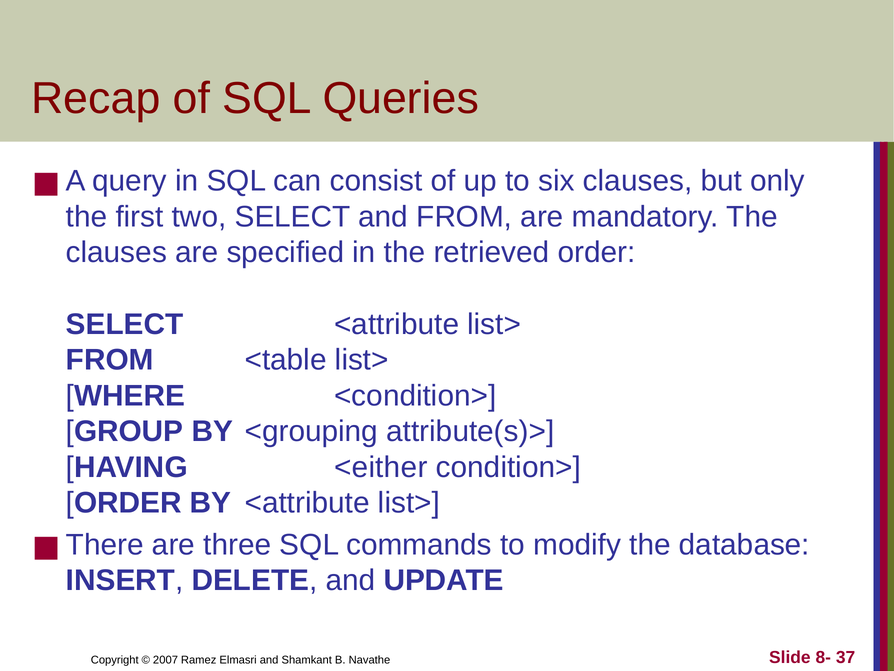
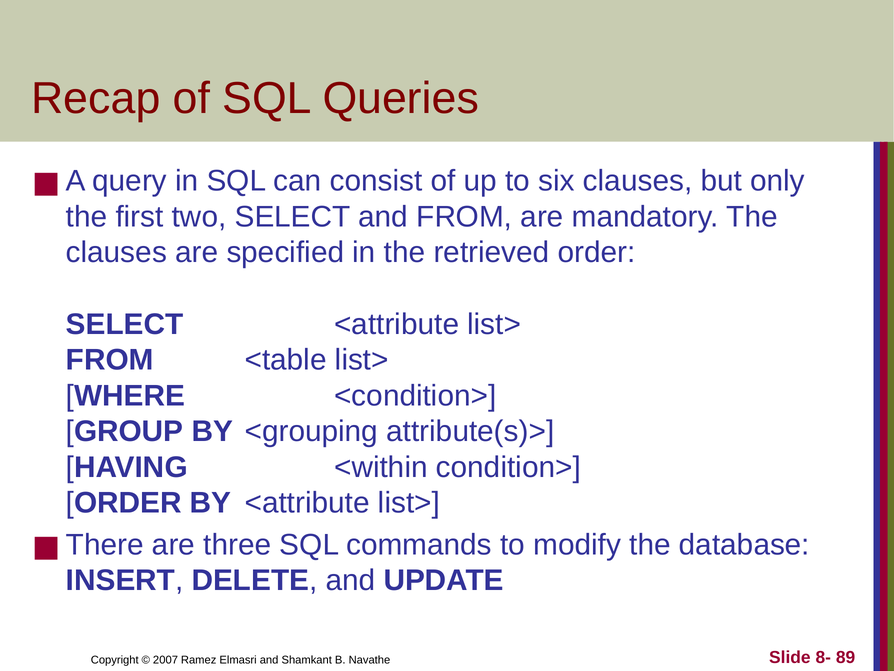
<either: <either -> <within
37: 37 -> 89
